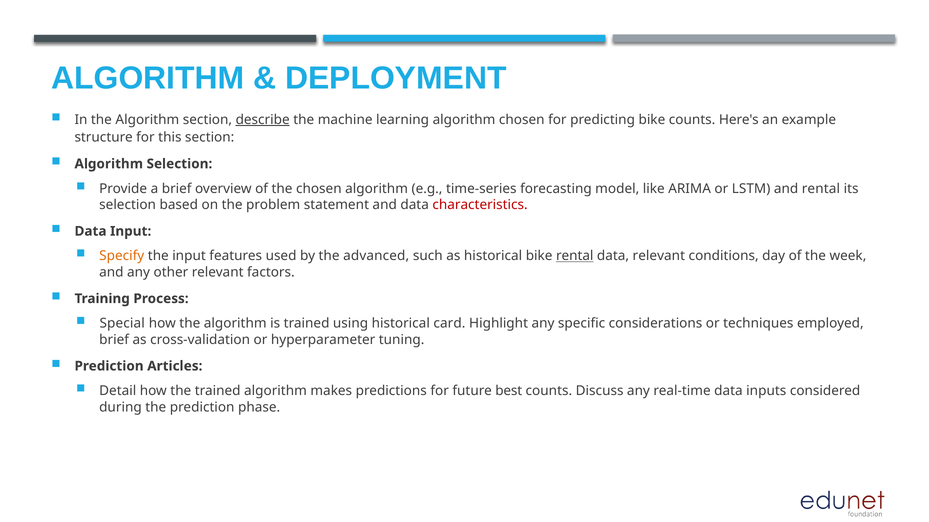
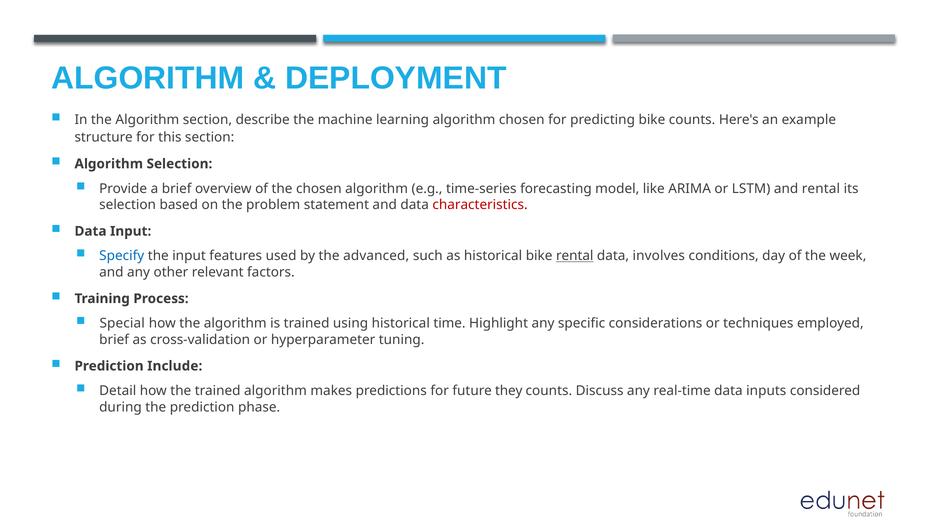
describe underline: present -> none
Specify colour: orange -> blue
data relevant: relevant -> involves
card: card -> time
Articles: Articles -> Include
best: best -> they
